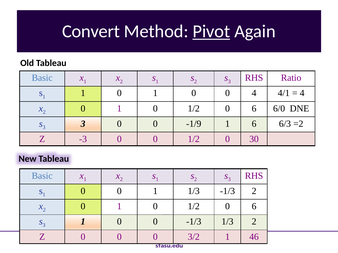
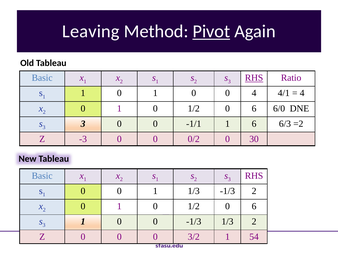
Convert: Convert -> Leaving
RHS at (254, 78) underline: none -> present
-1/9: -1/9 -> -1/1
0 0 1/2: 1/2 -> 0/2
46: 46 -> 54
